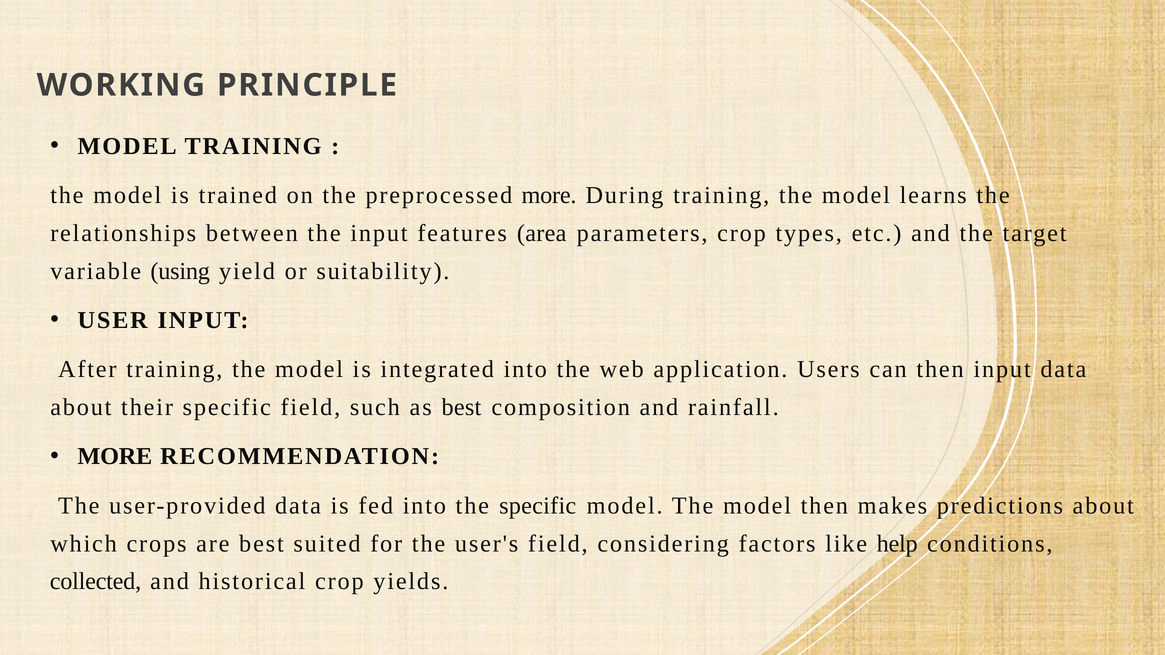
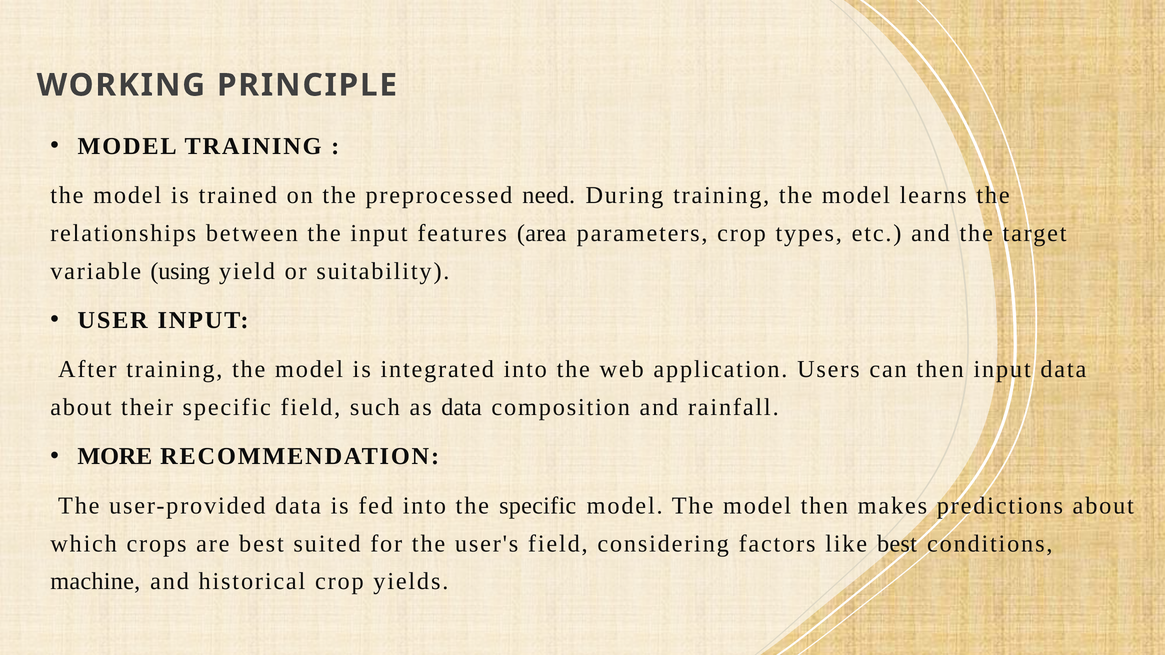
preprocessed more: more -> need
as best: best -> data
like help: help -> best
collected: collected -> machine
